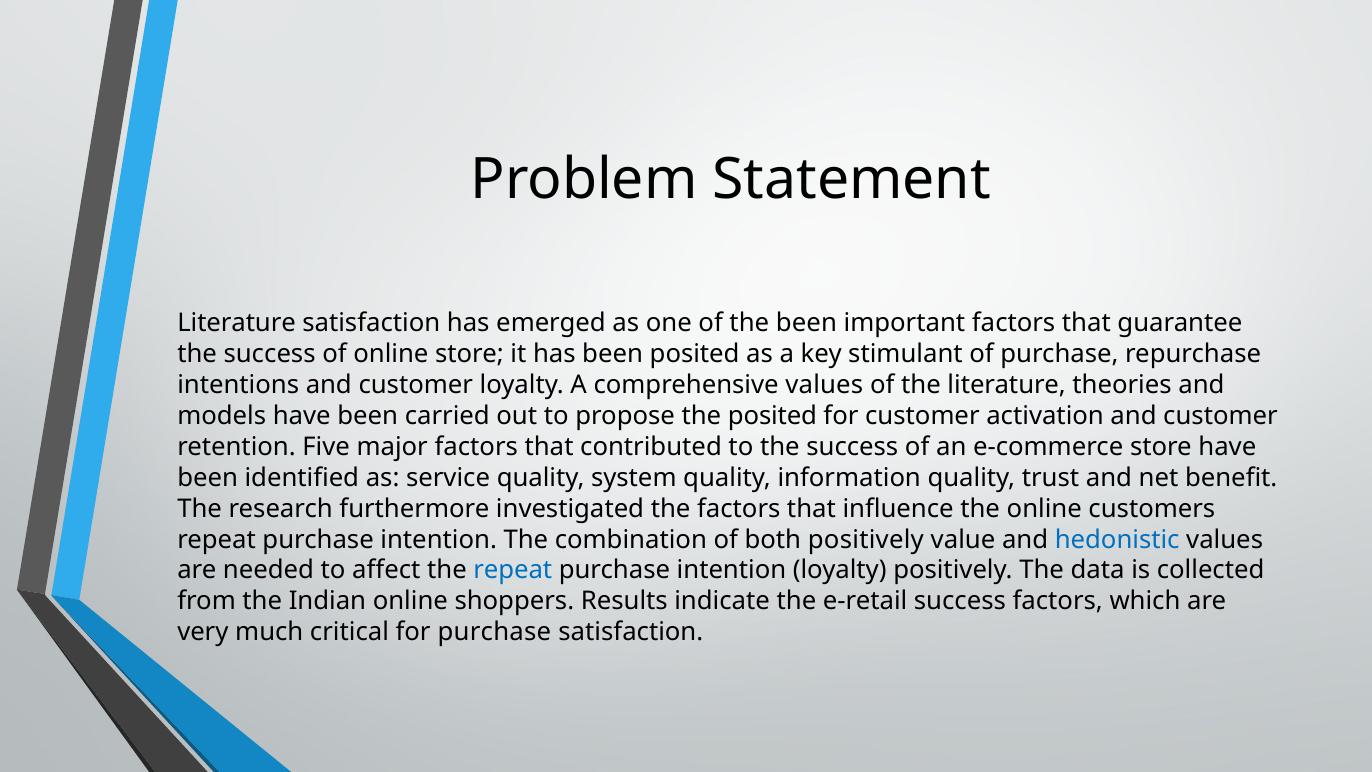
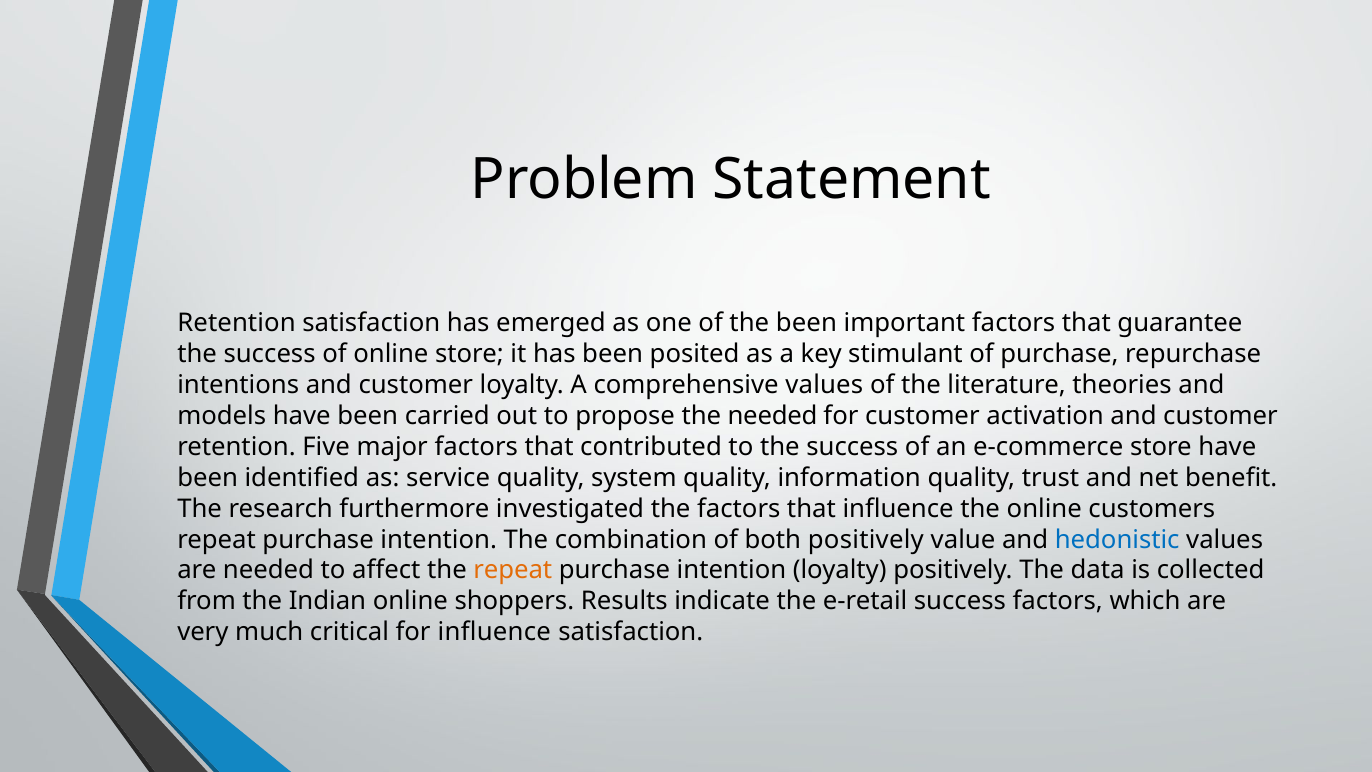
Literature at (237, 323): Literature -> Retention
the posited: posited -> needed
repeat at (513, 570) colour: blue -> orange
for purchase: purchase -> influence
